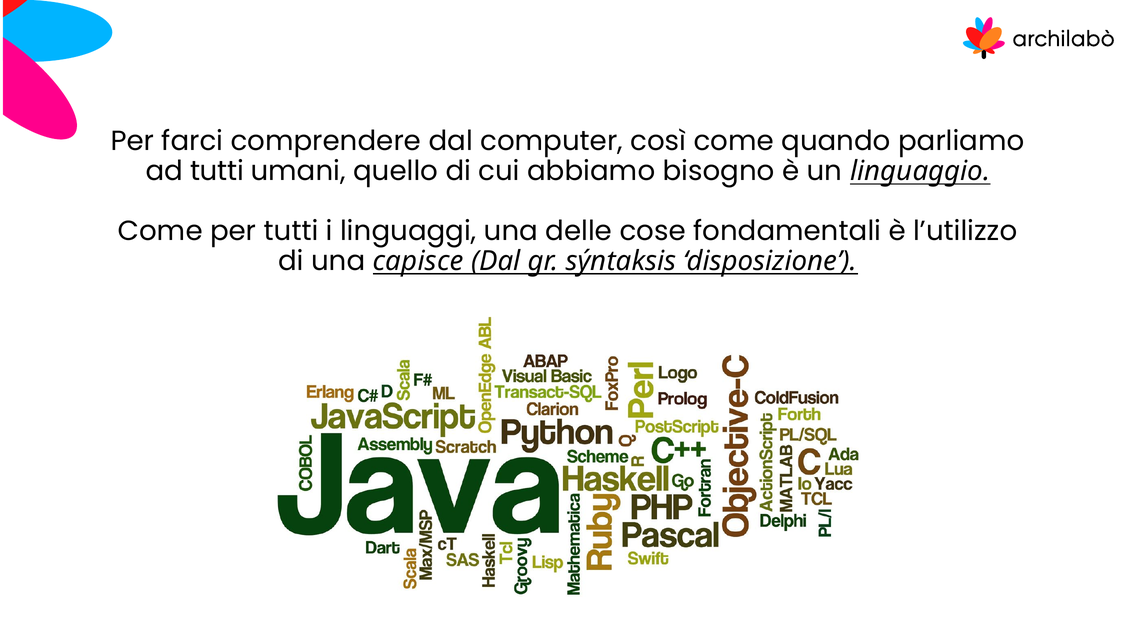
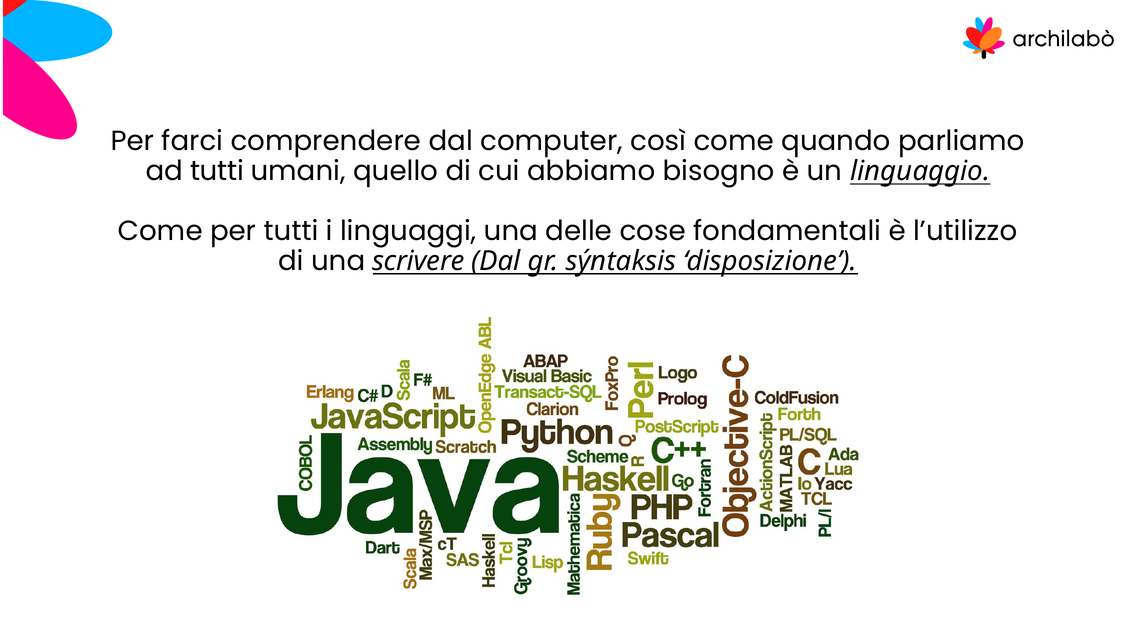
capisce: capisce -> scrivere
